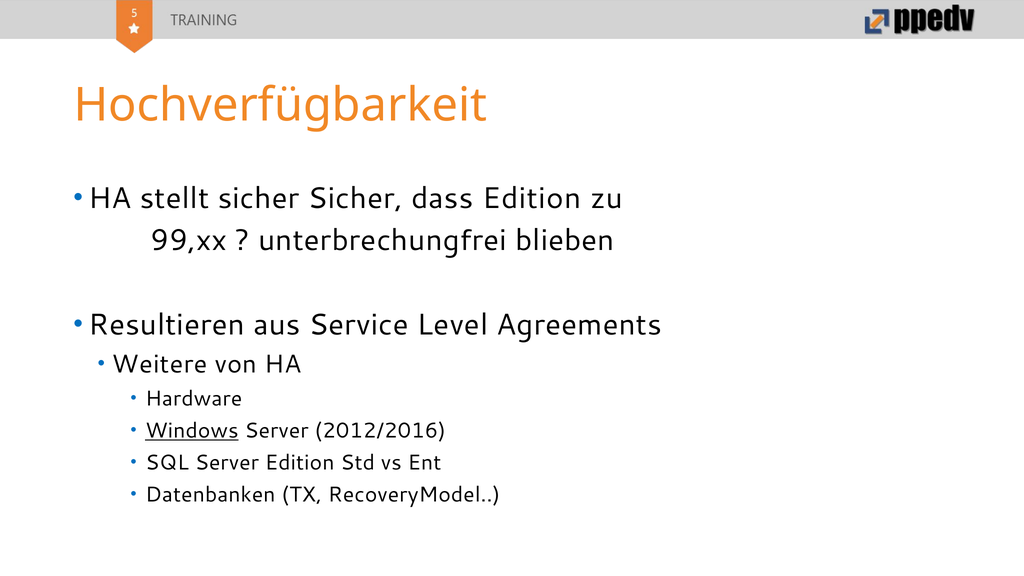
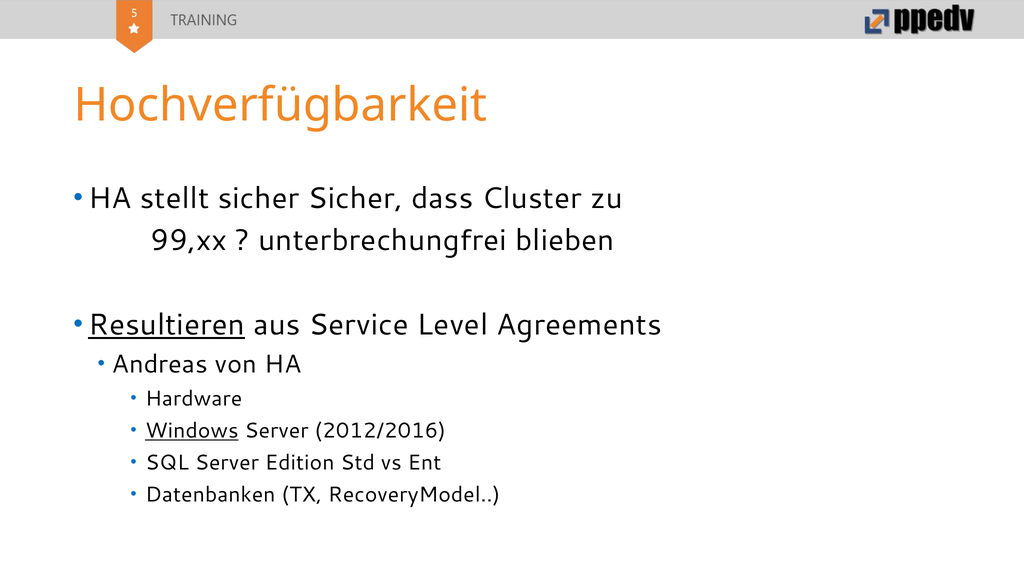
dass Edition: Edition -> Cluster
Resultieren underline: none -> present
Weitere: Weitere -> Andreas
